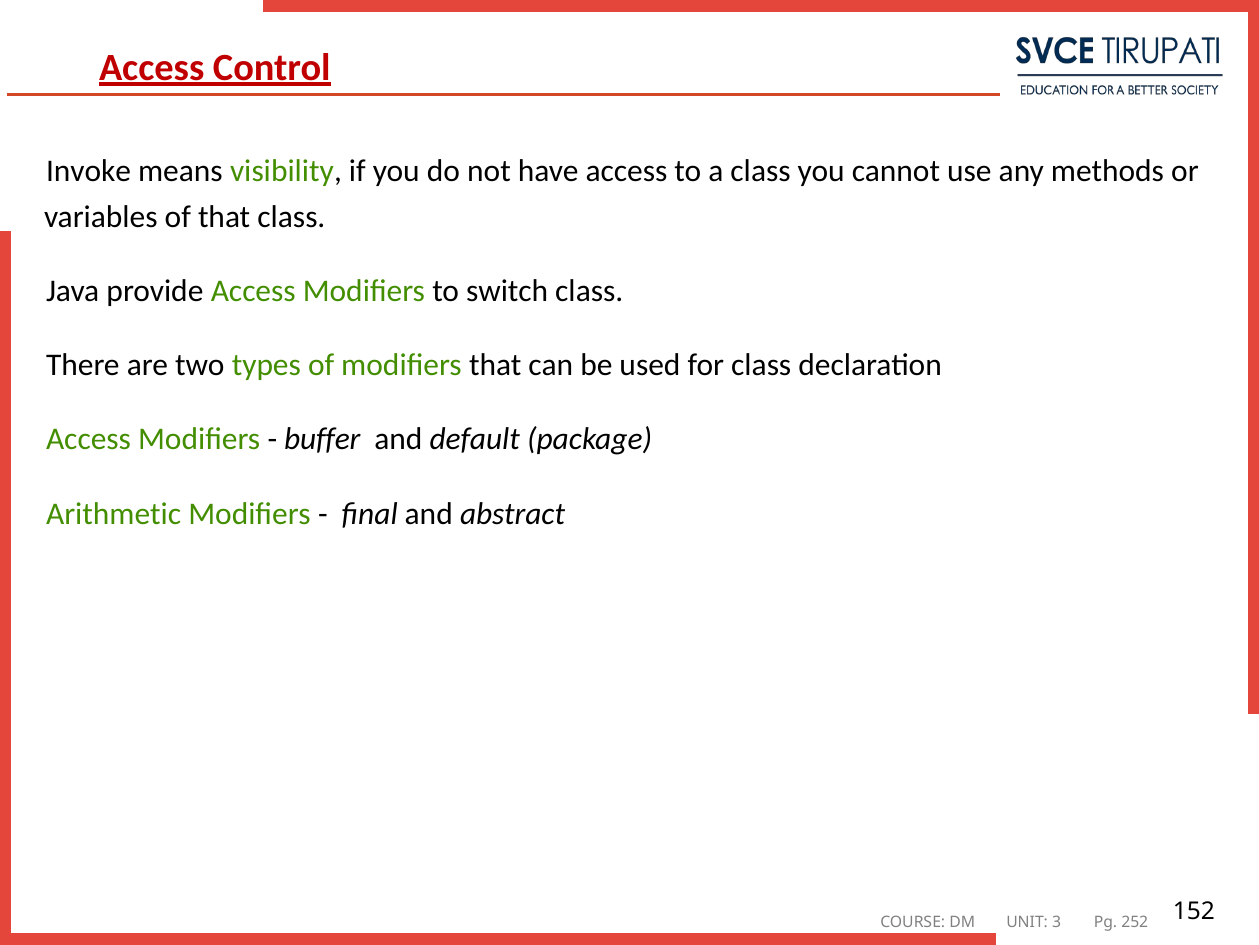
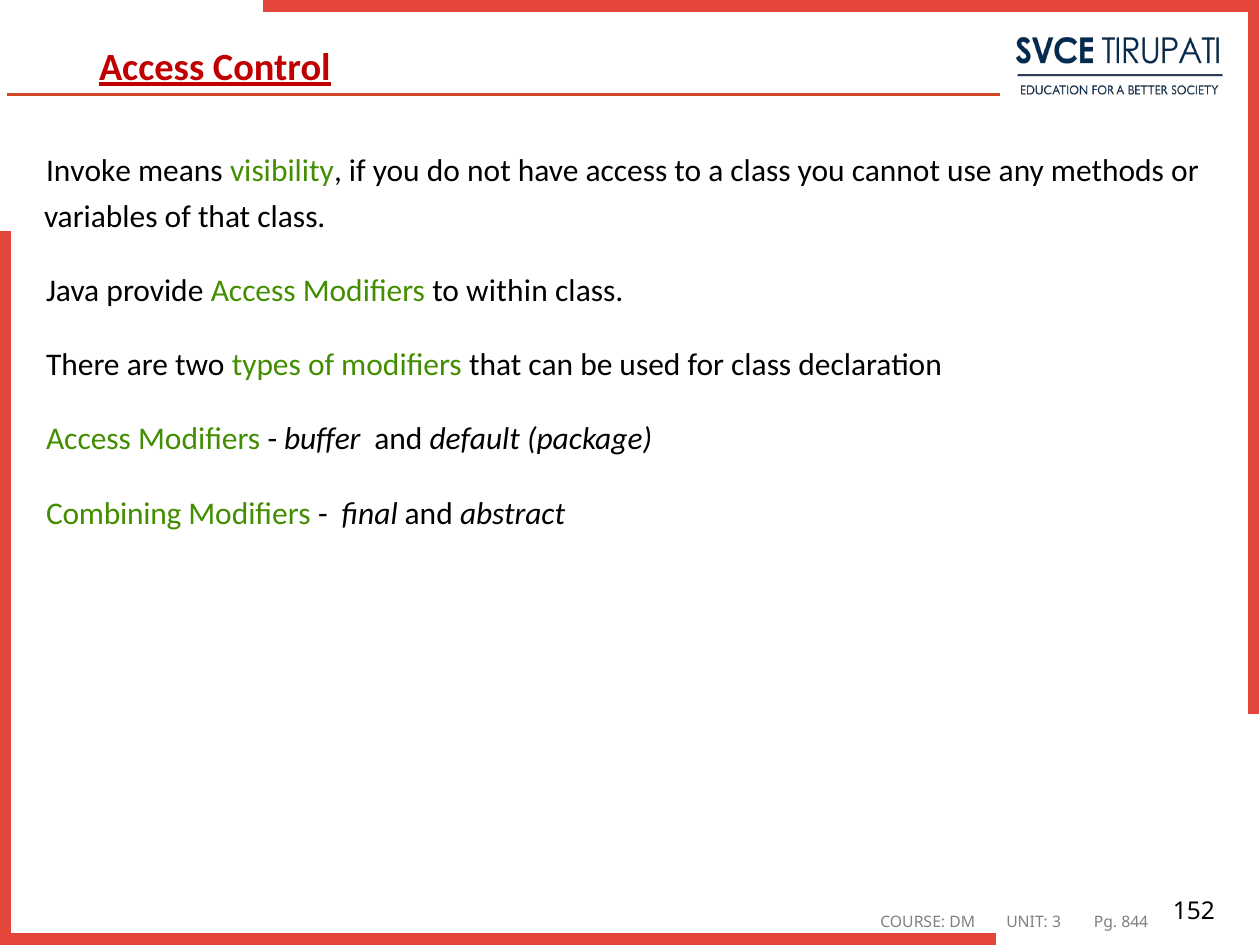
switch: switch -> within
Arithmetic: Arithmetic -> Combining
252: 252 -> 844
